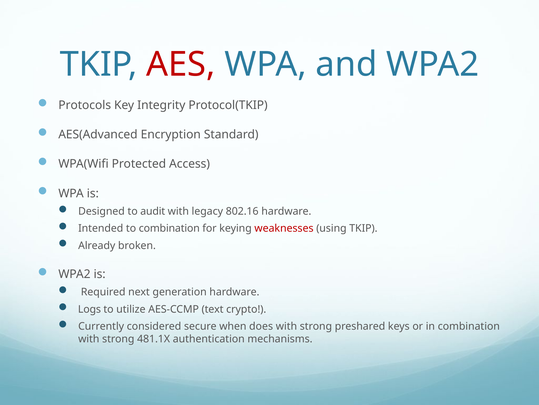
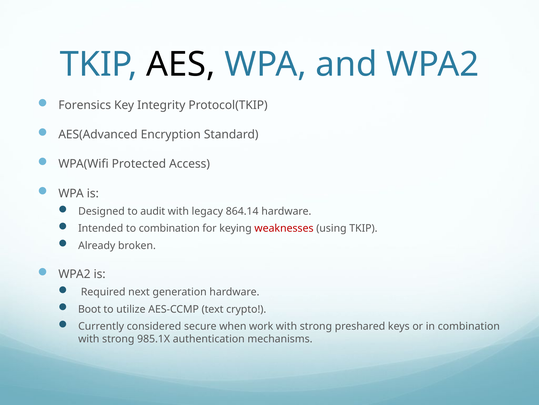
AES colour: red -> black
Protocols: Protocols -> Forensics
802.16: 802.16 -> 864.14
Logs: Logs -> Boot
does: does -> work
481.1X: 481.1X -> 985.1X
